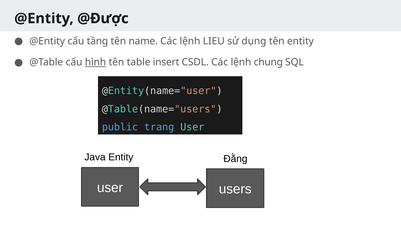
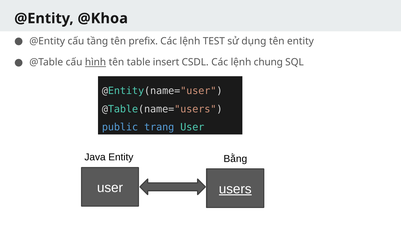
@Được: @Được -> @Khoa
name: name -> prefix
LIEU: LIEU -> TEST
Đằng: Đằng -> Bằng
users underline: none -> present
